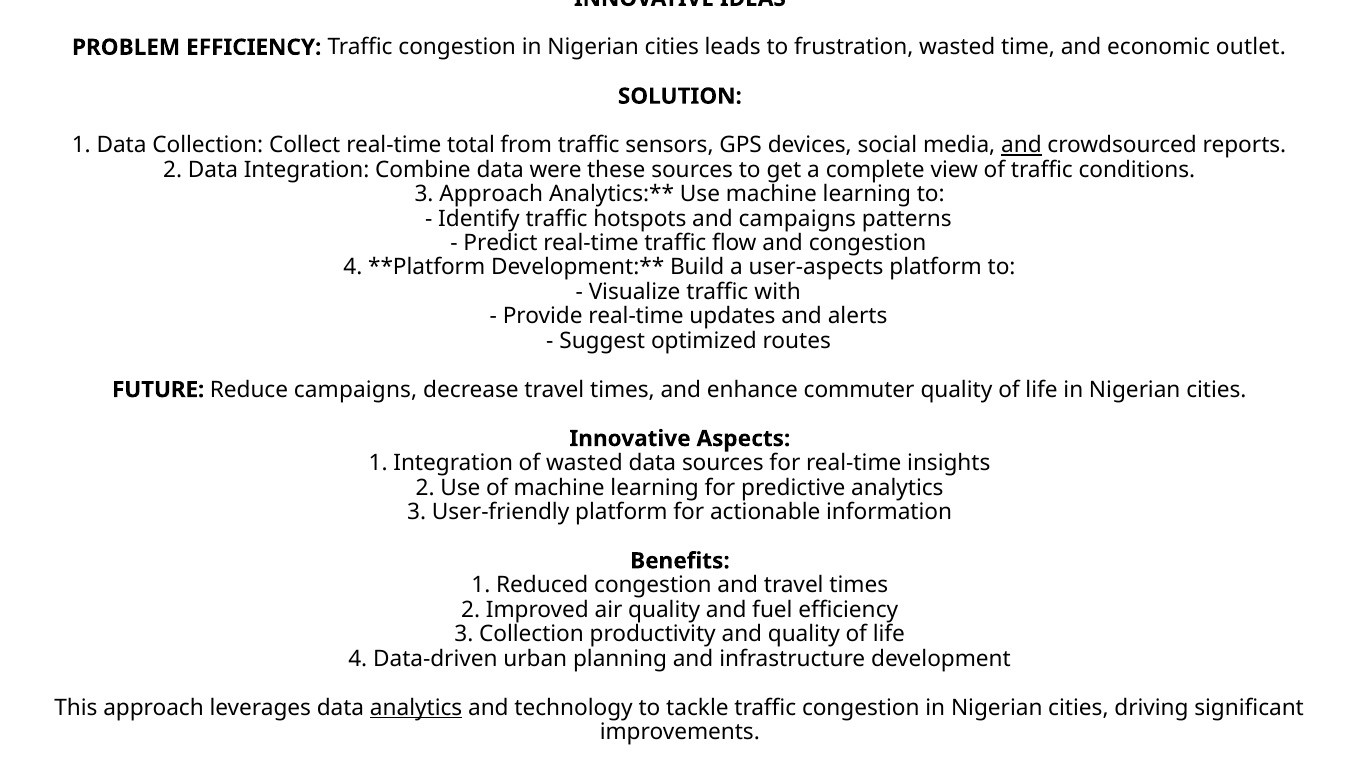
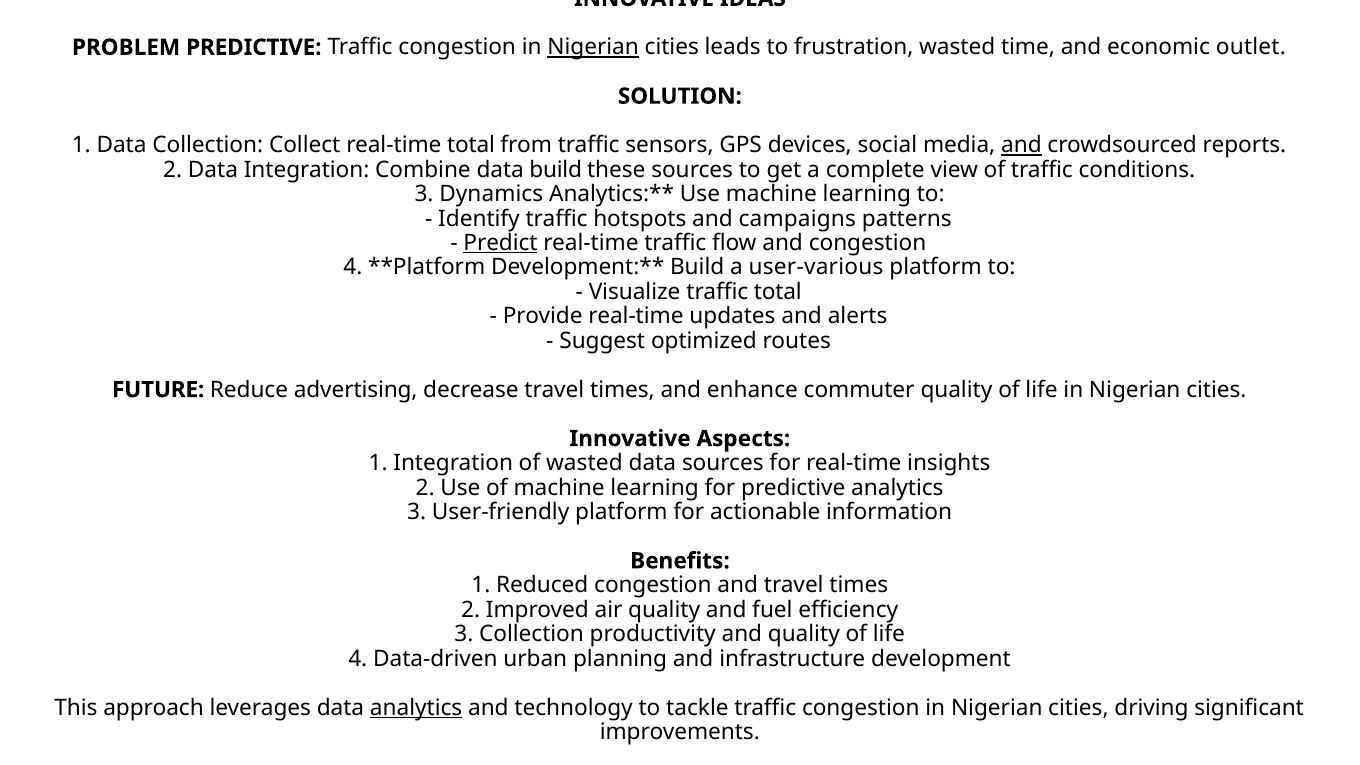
PROBLEM EFFICIENCY: EFFICIENCY -> PREDICTIVE
Nigerian at (593, 47) underline: none -> present
data were: were -> build
3 Approach: Approach -> Dynamics
Predict underline: none -> present
user-aspects: user-aspects -> user-various
traffic with: with -> total
Reduce campaigns: campaigns -> advertising
